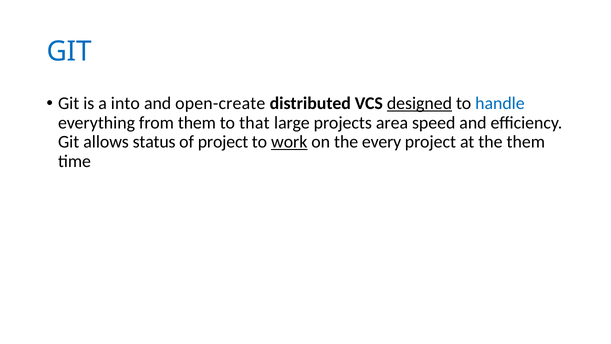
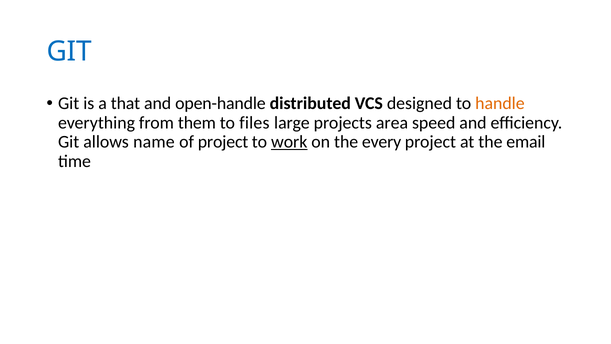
into: into -> that
open-create: open-create -> open-handle
designed underline: present -> none
handle colour: blue -> orange
that: that -> files
status: status -> name
the them: them -> email
